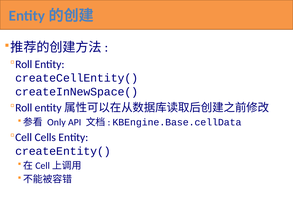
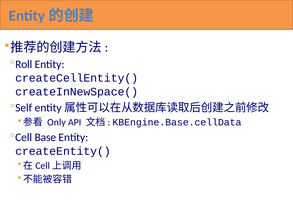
Roll at (24, 108): Roll -> Self
Cells: Cells -> Base
